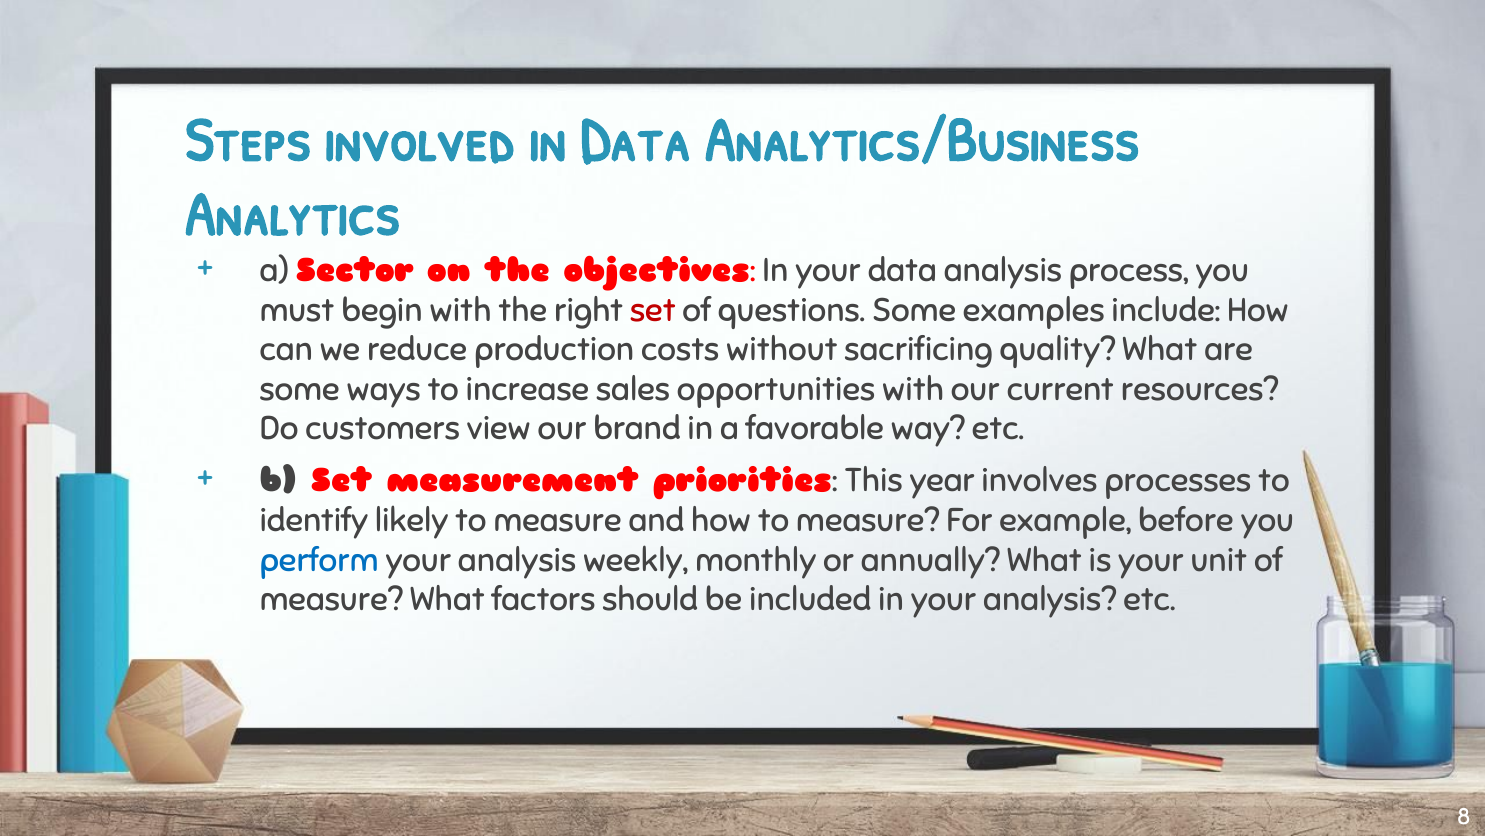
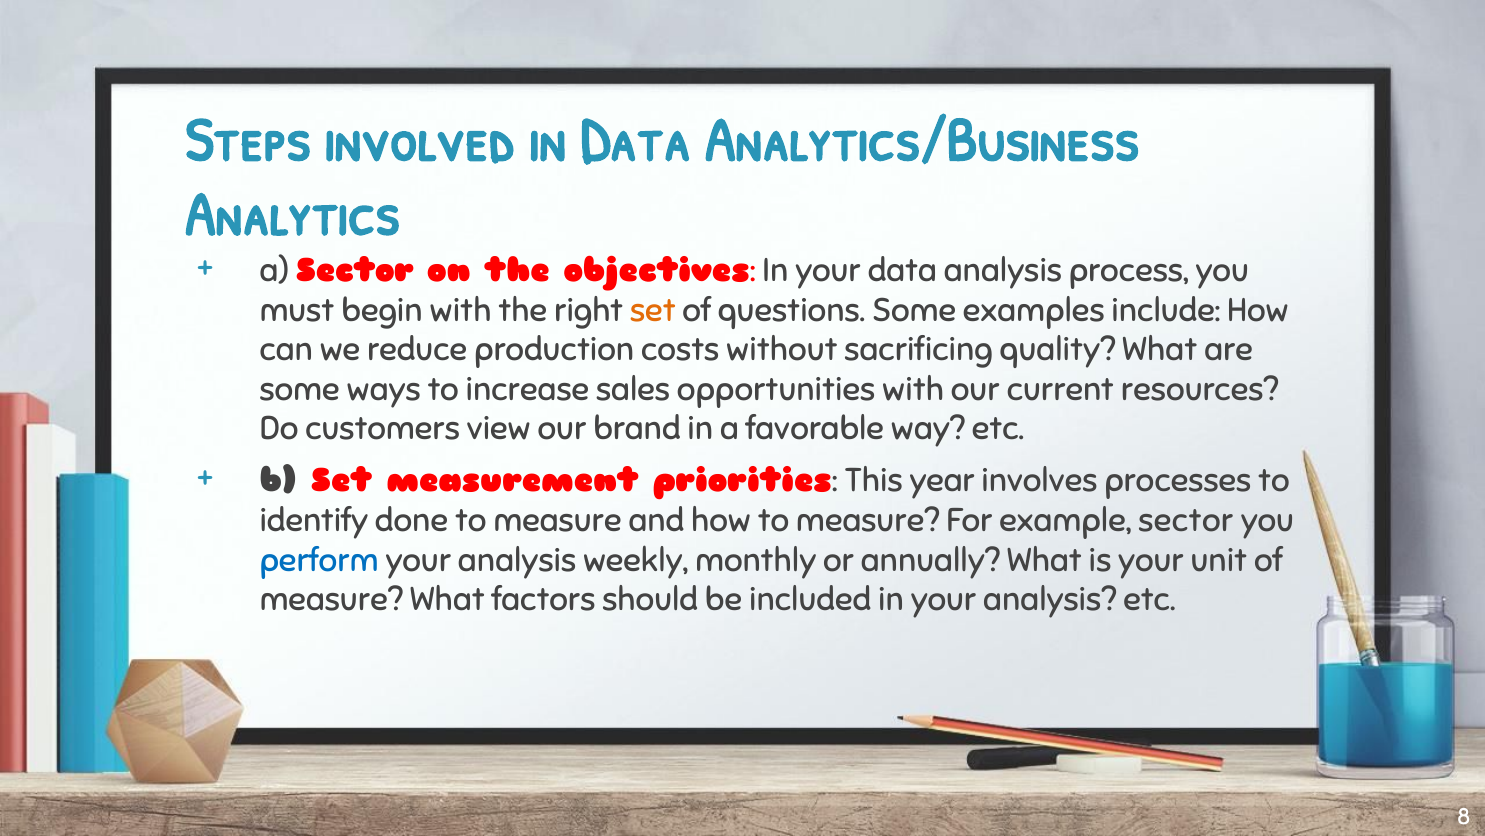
set at (653, 310) colour: red -> orange
likely: likely -> done
example before: before -> sector
